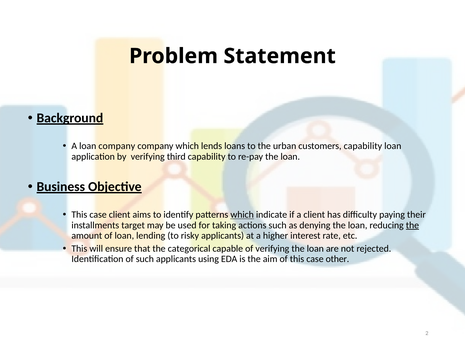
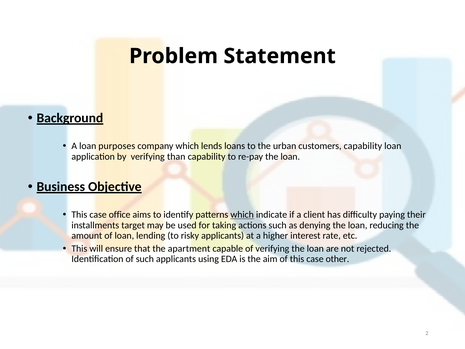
loan company: company -> purposes
third: third -> than
case client: client -> office
the at (412, 225) underline: present -> none
categorical: categorical -> apartment
